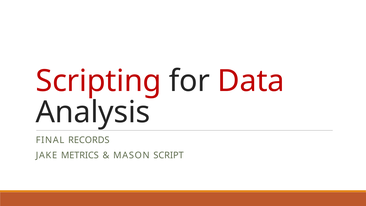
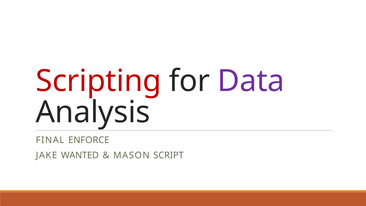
Data colour: red -> purple
RECORDS: RECORDS -> ENFORCE
METRICS: METRICS -> WANTED
